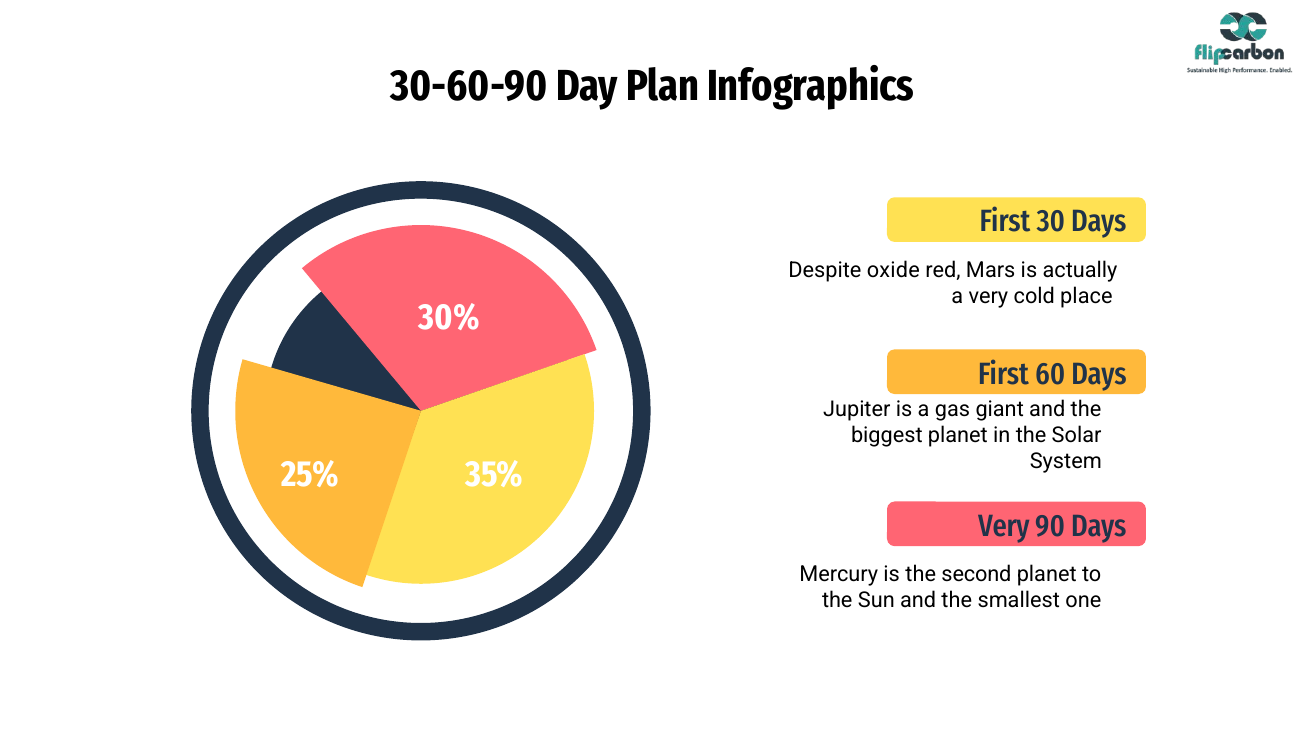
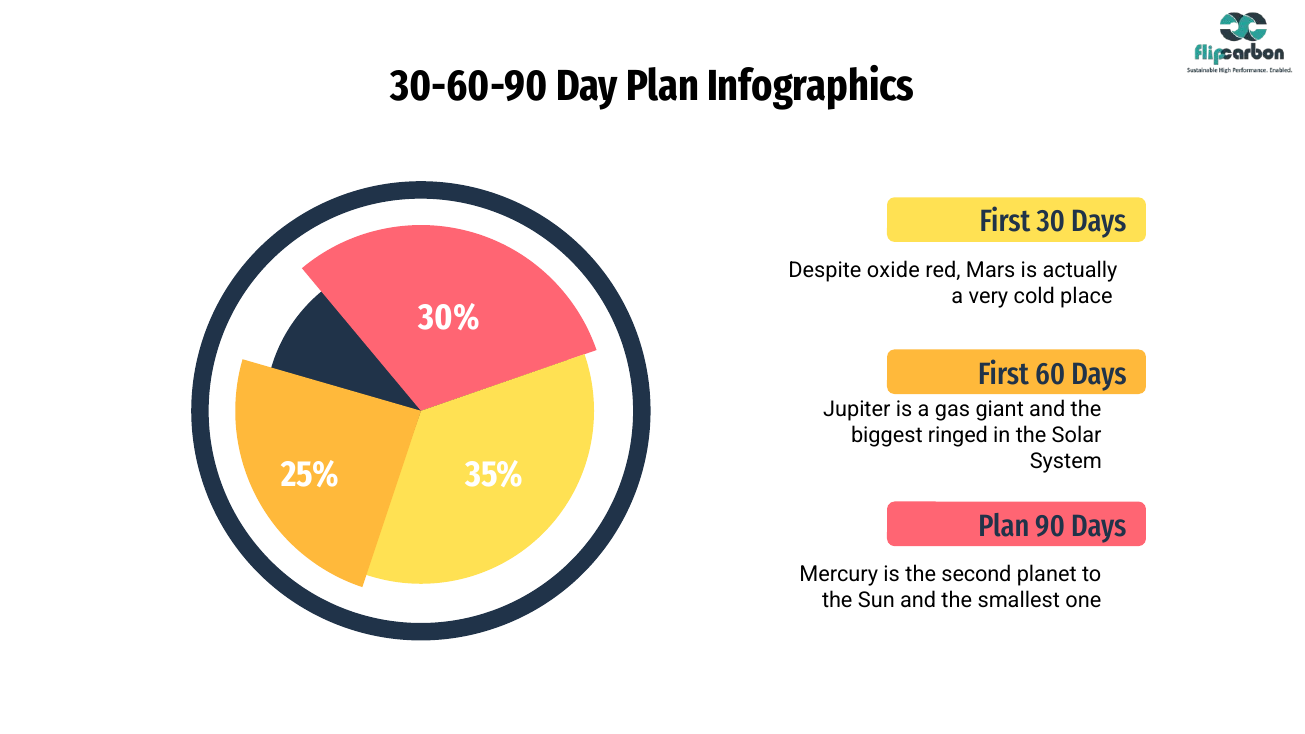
biggest planet: planet -> ringed
Very at (1004, 526): Very -> Plan
